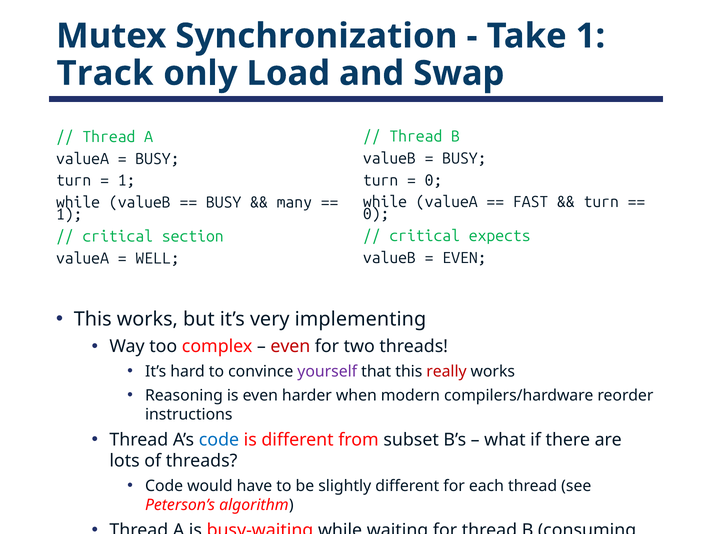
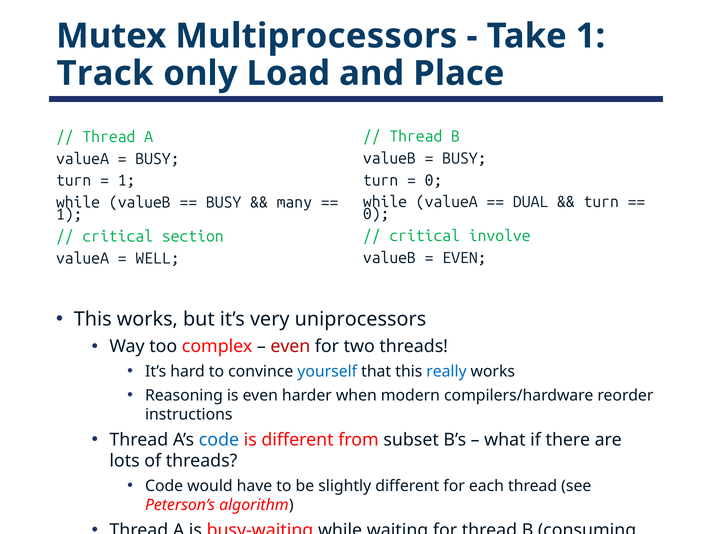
Synchronization: Synchronization -> Multiprocessors
Swap: Swap -> Place
FAST: FAST -> DUAL
expects: expects -> involve
implementing: implementing -> uniprocessors
yourself colour: purple -> blue
really colour: red -> blue
